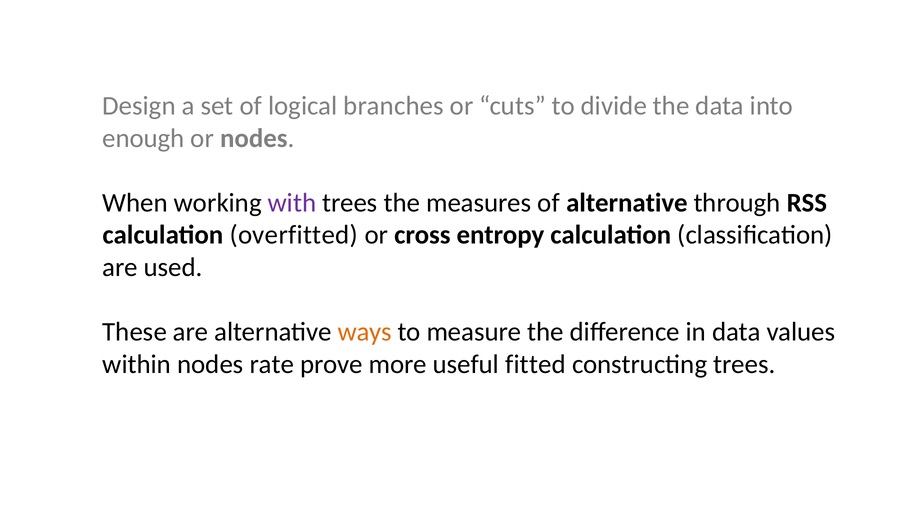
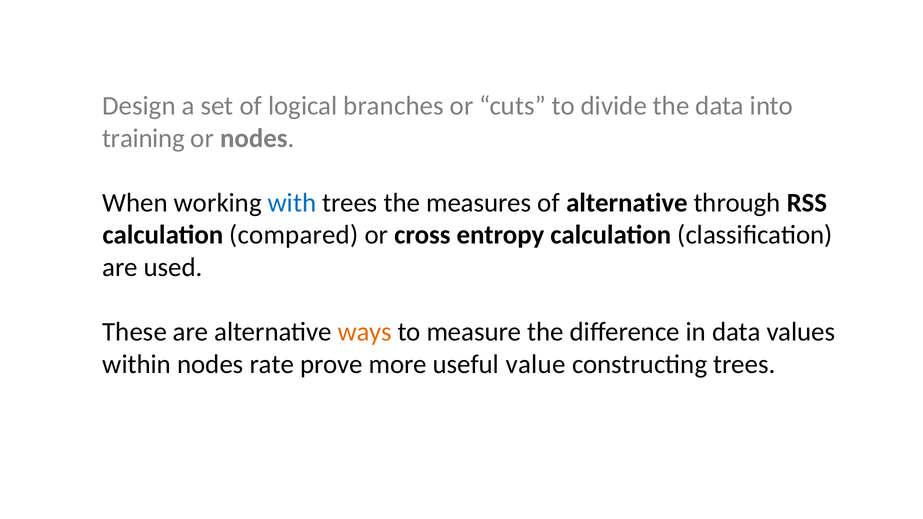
enough: enough -> training
with colour: purple -> blue
overfitted: overfitted -> compared
fitted: fitted -> value
